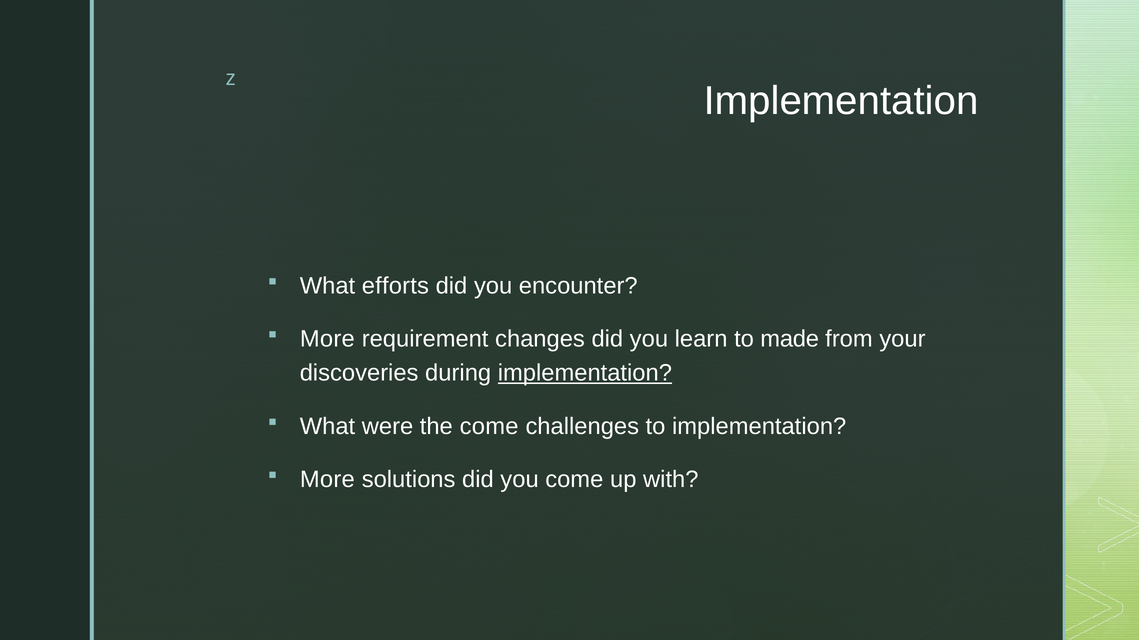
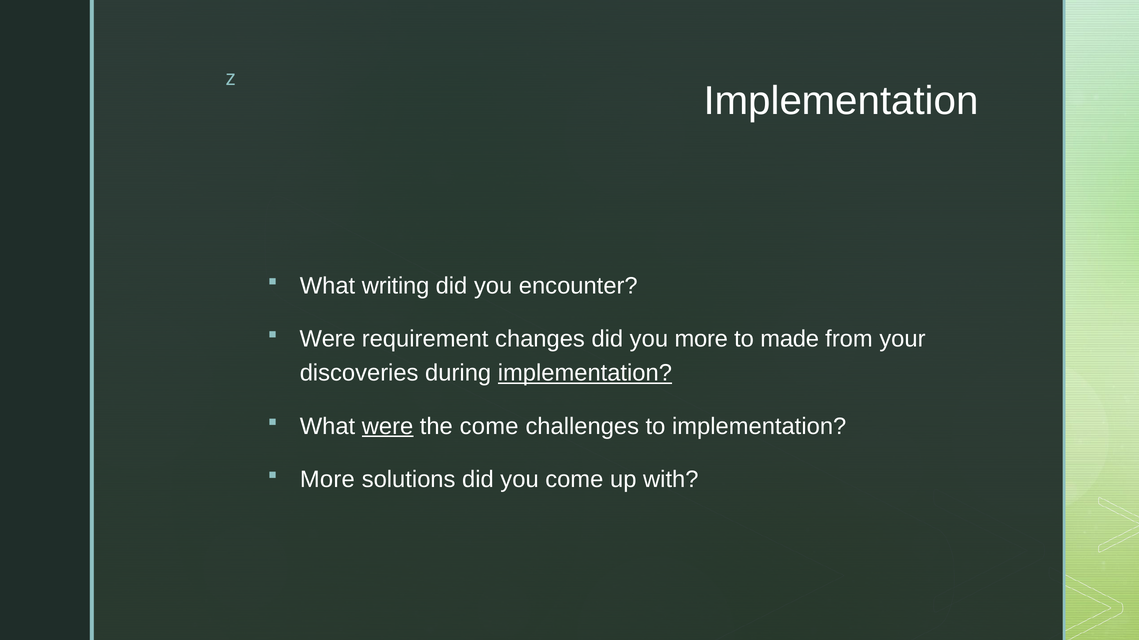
efforts: efforts -> writing
More at (327, 339): More -> Were
you learn: learn -> more
were at (388, 427) underline: none -> present
